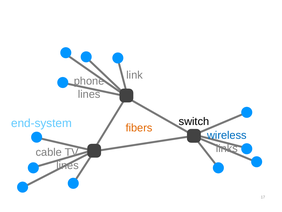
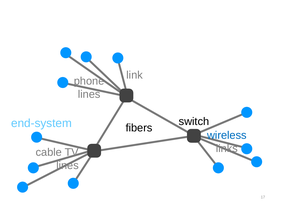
fibers colour: orange -> black
